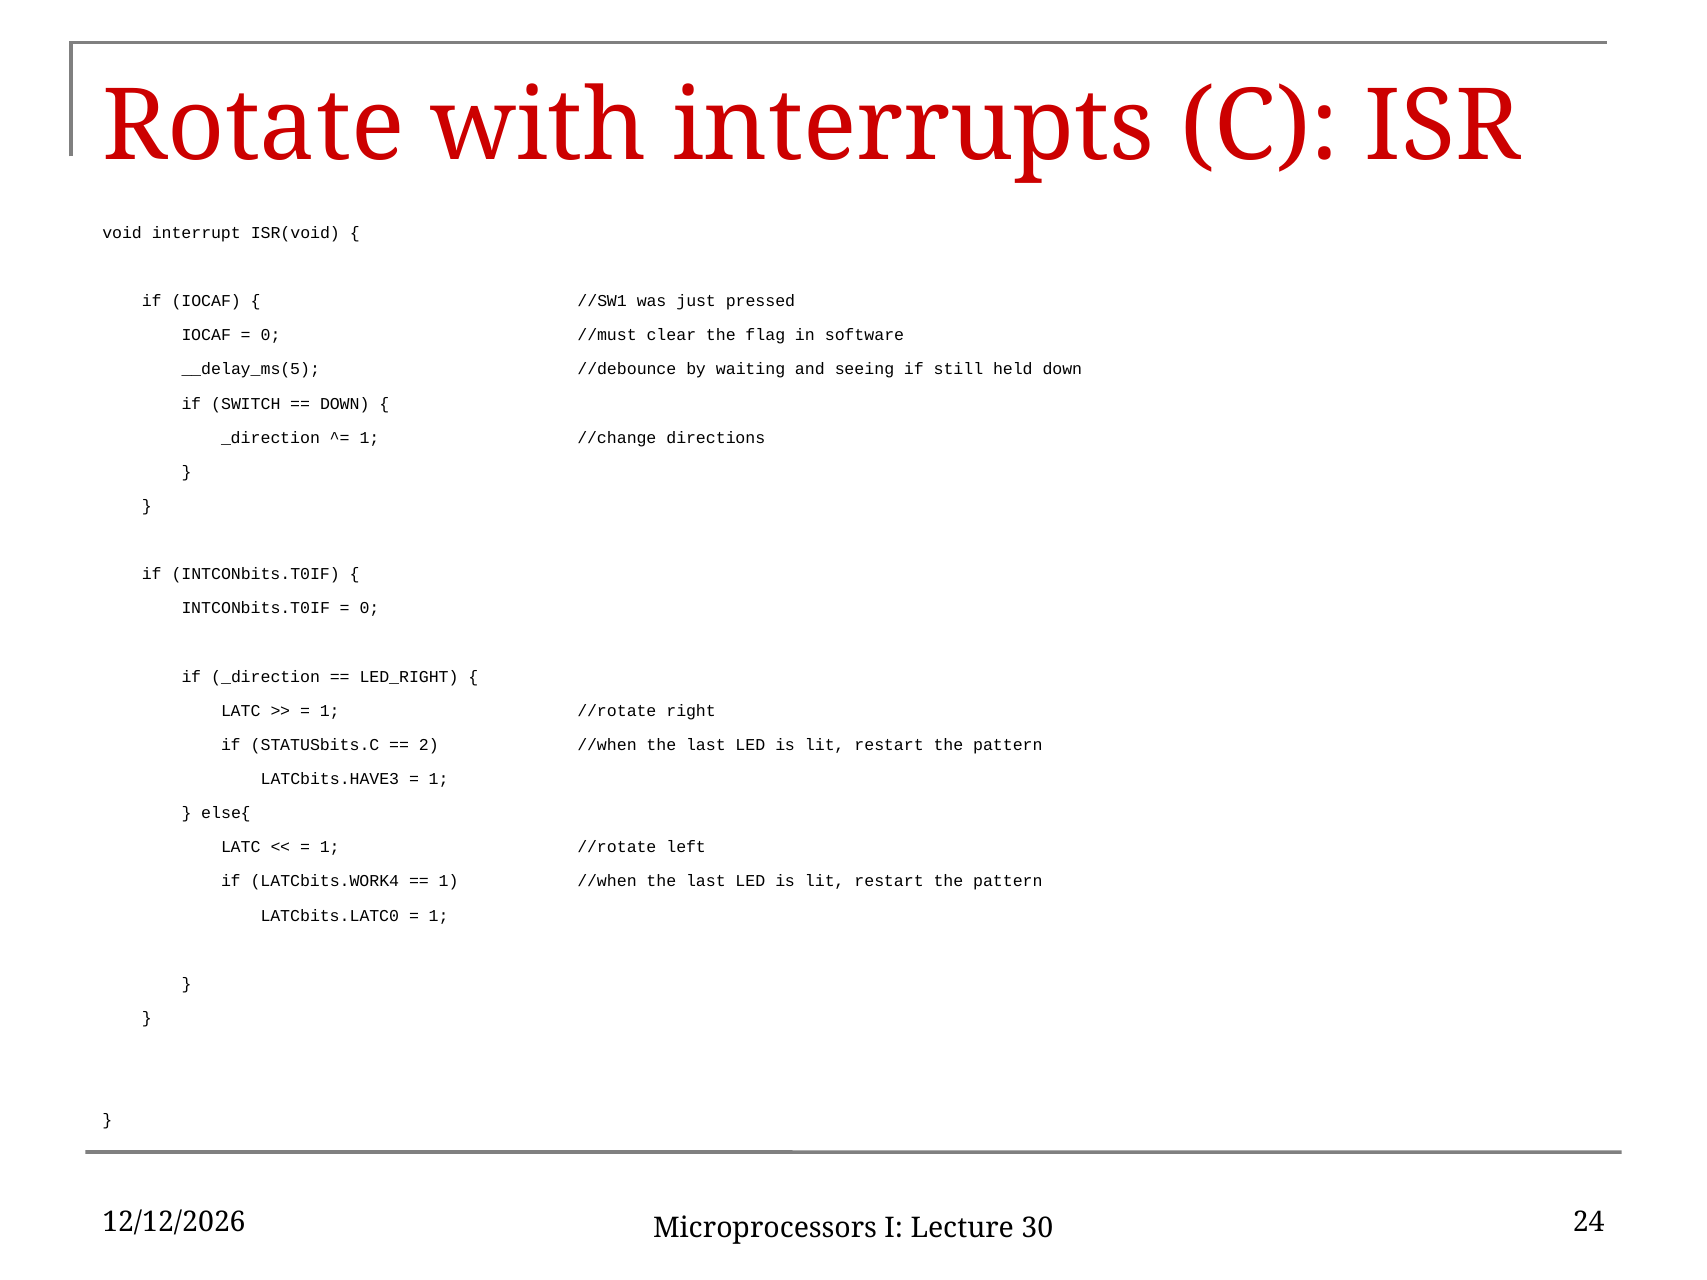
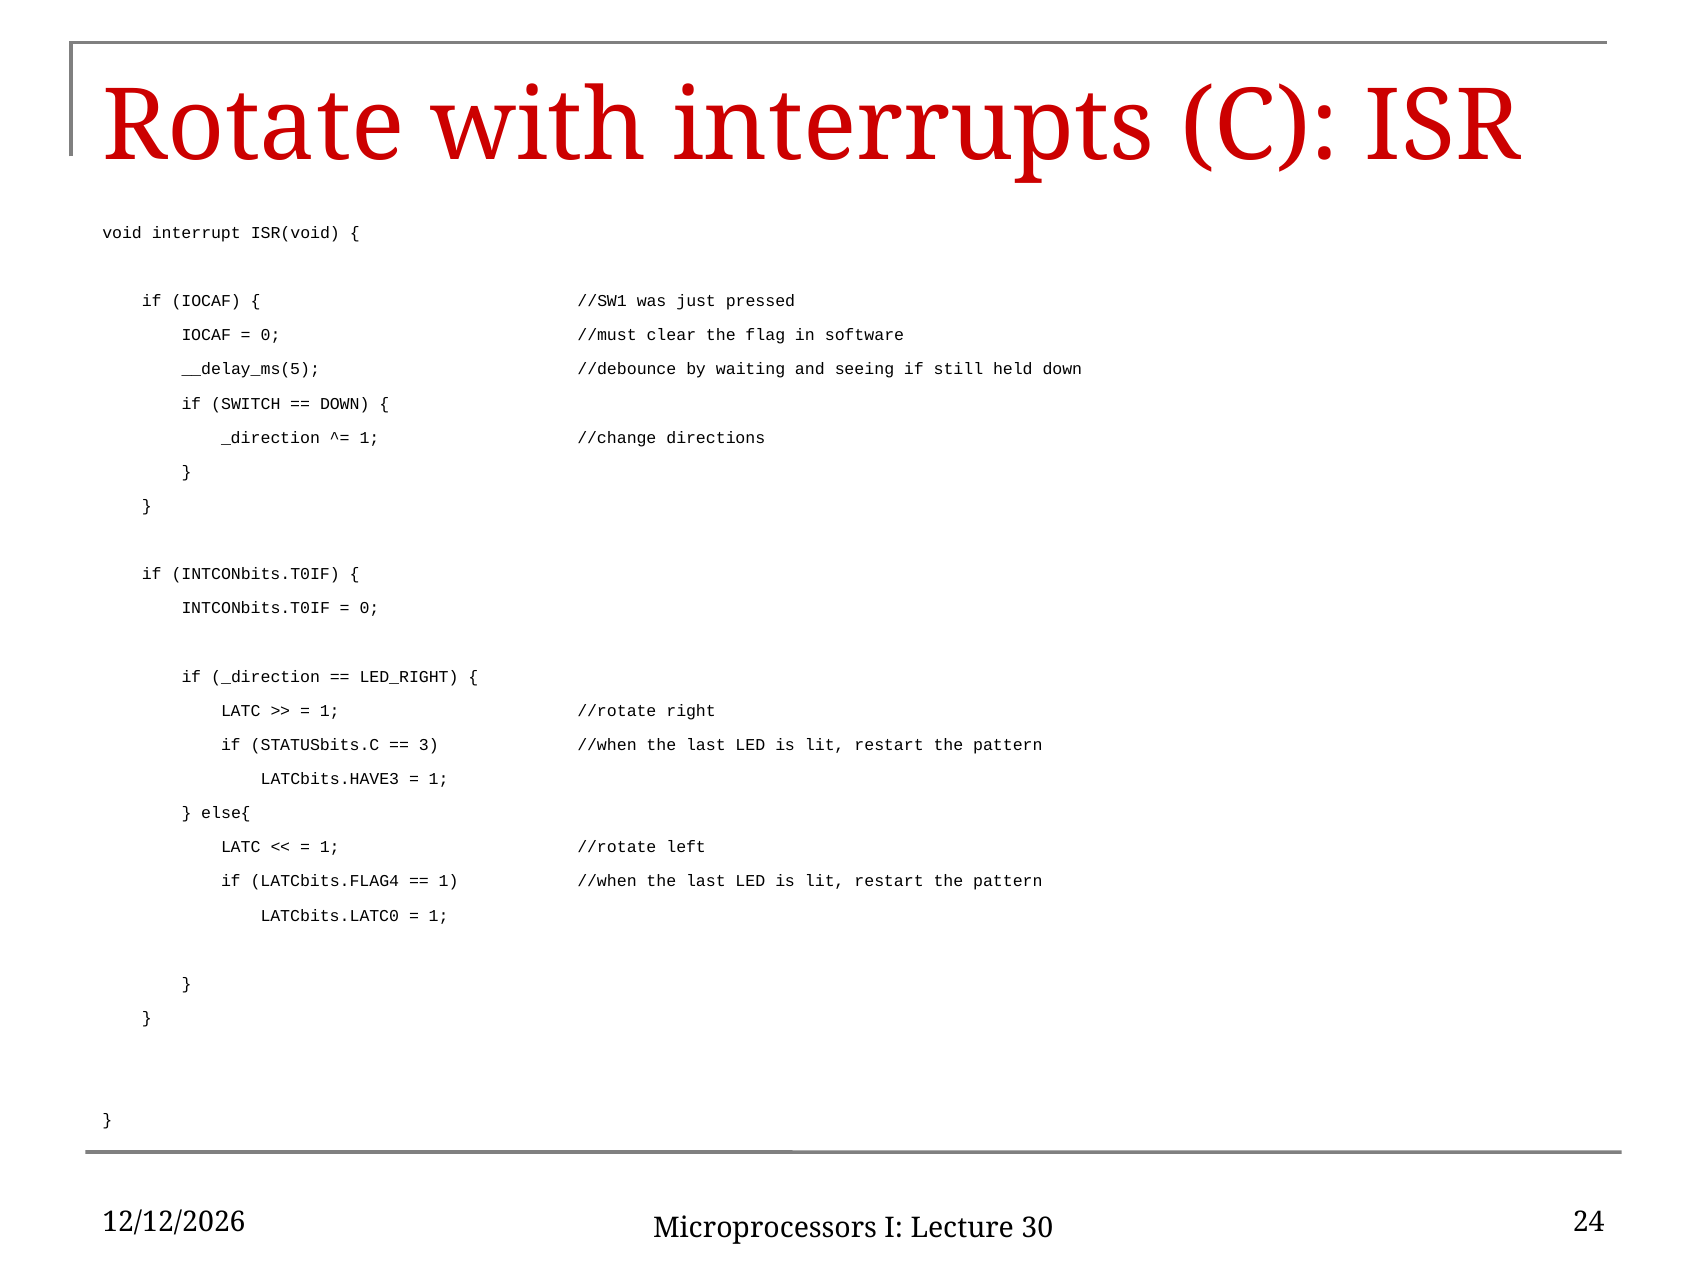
2: 2 -> 3
LATCbits.WORK4: LATCbits.WORK4 -> LATCbits.FLAG4
